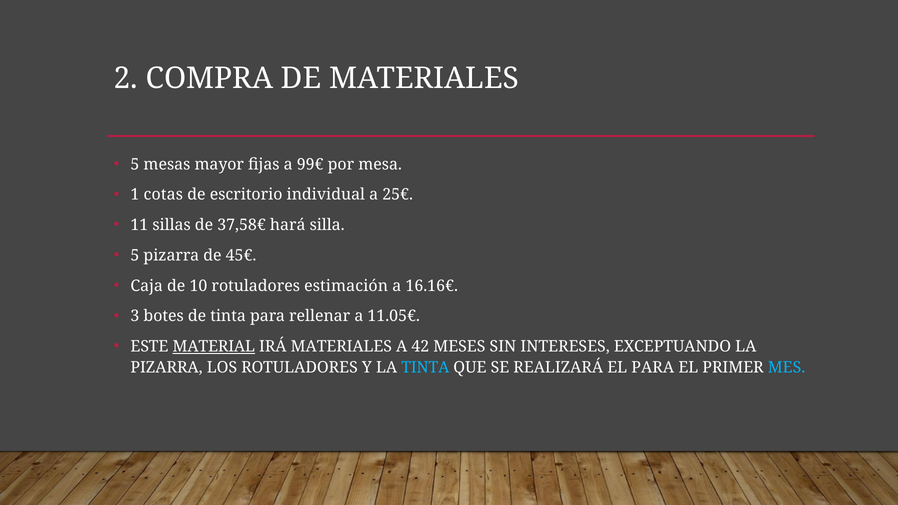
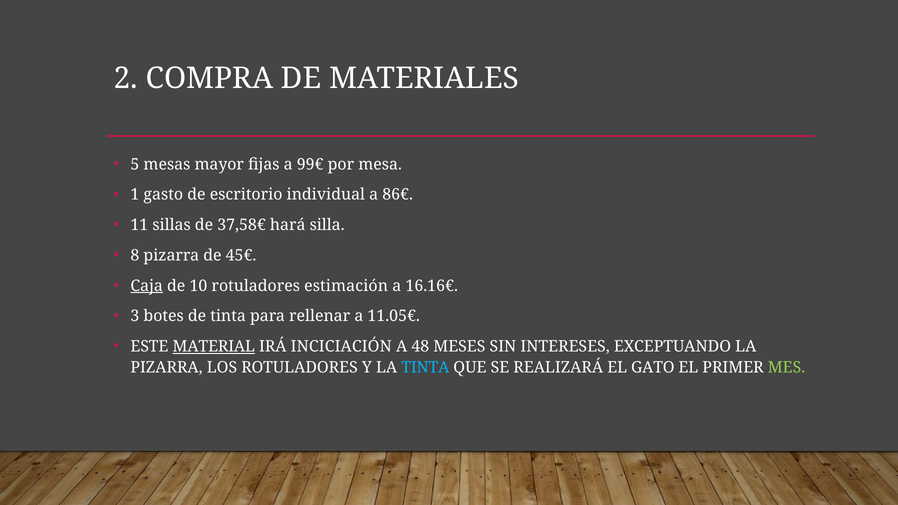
cotas: cotas -> gasto
25€: 25€ -> 86€
5 at (135, 255): 5 -> 8
Caja underline: none -> present
IRÁ MATERIALES: MATERIALES -> INCICIACIÓN
42: 42 -> 48
EL PARA: PARA -> GATO
MES colour: light blue -> light green
